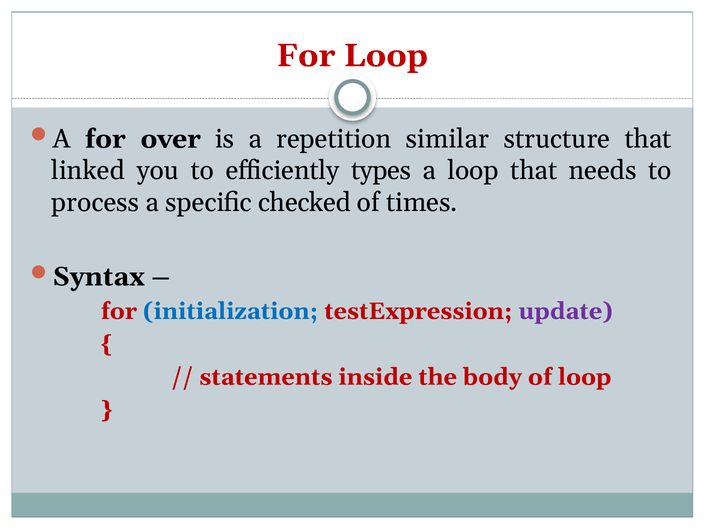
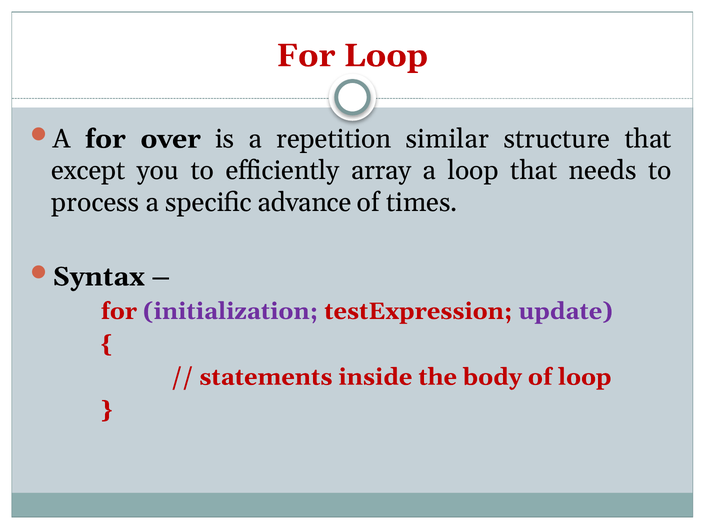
linked: linked -> except
types: types -> array
checked: checked -> advance
initialization colour: blue -> purple
